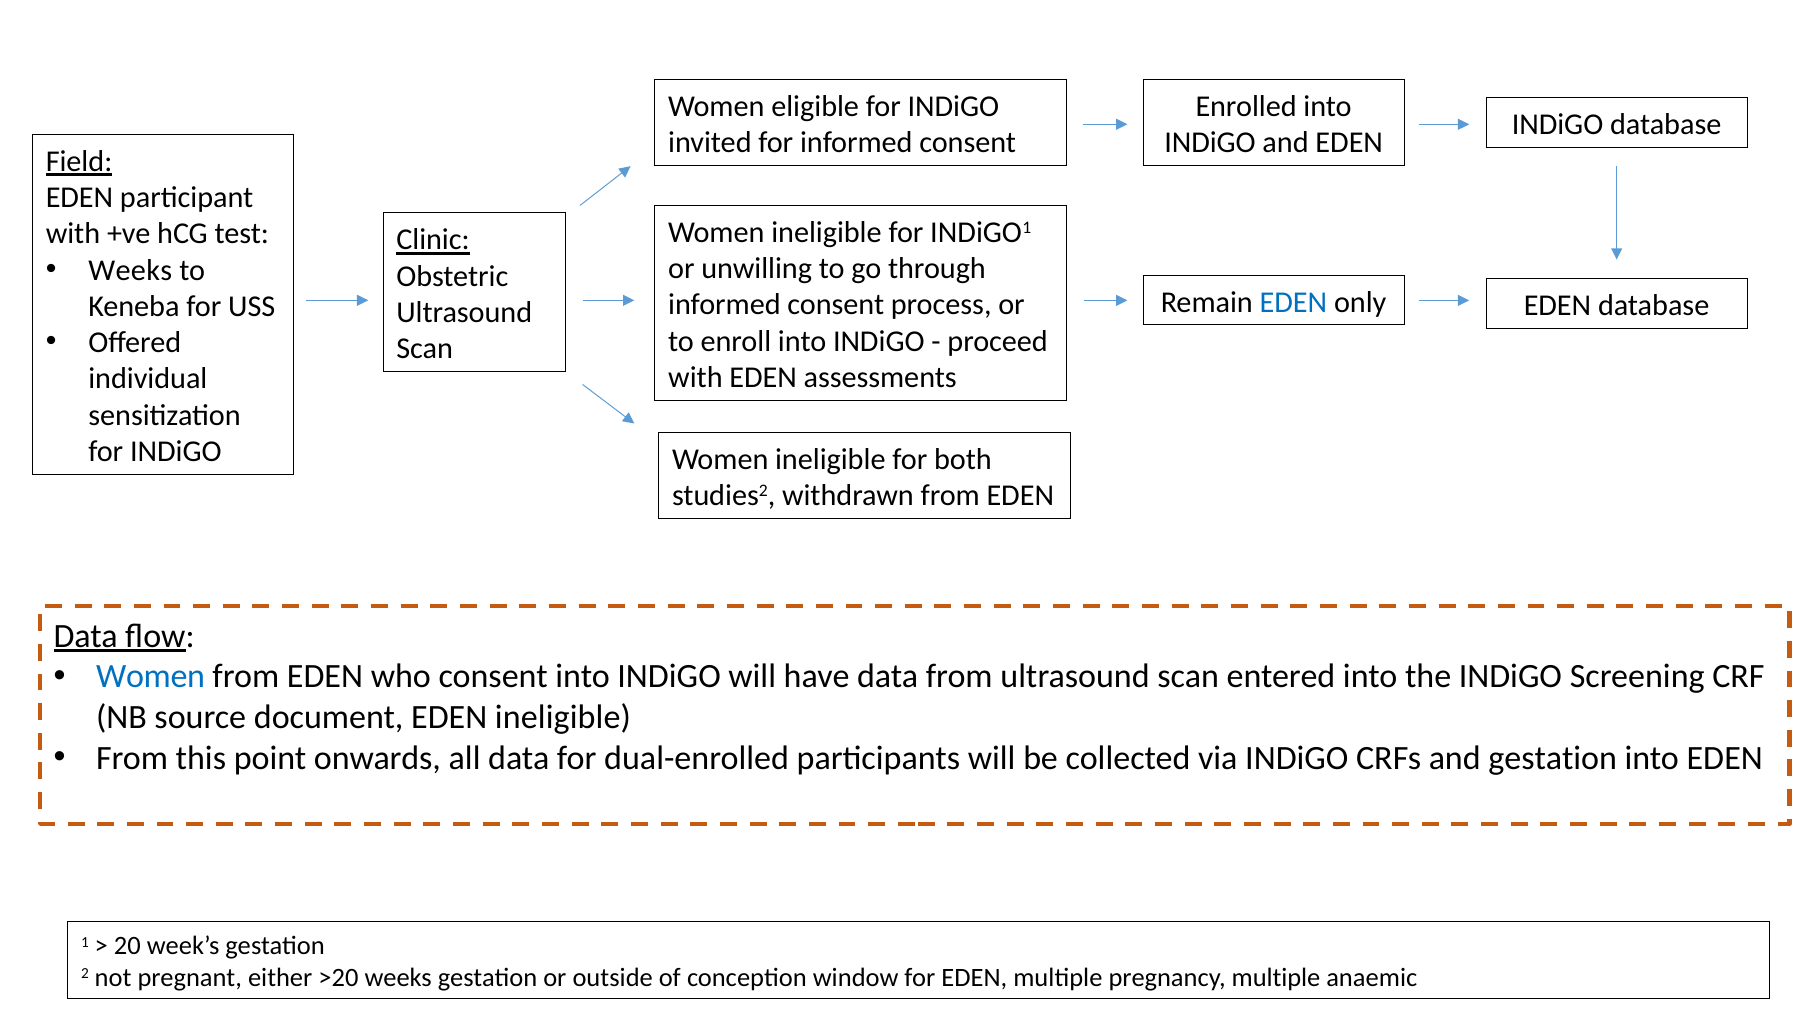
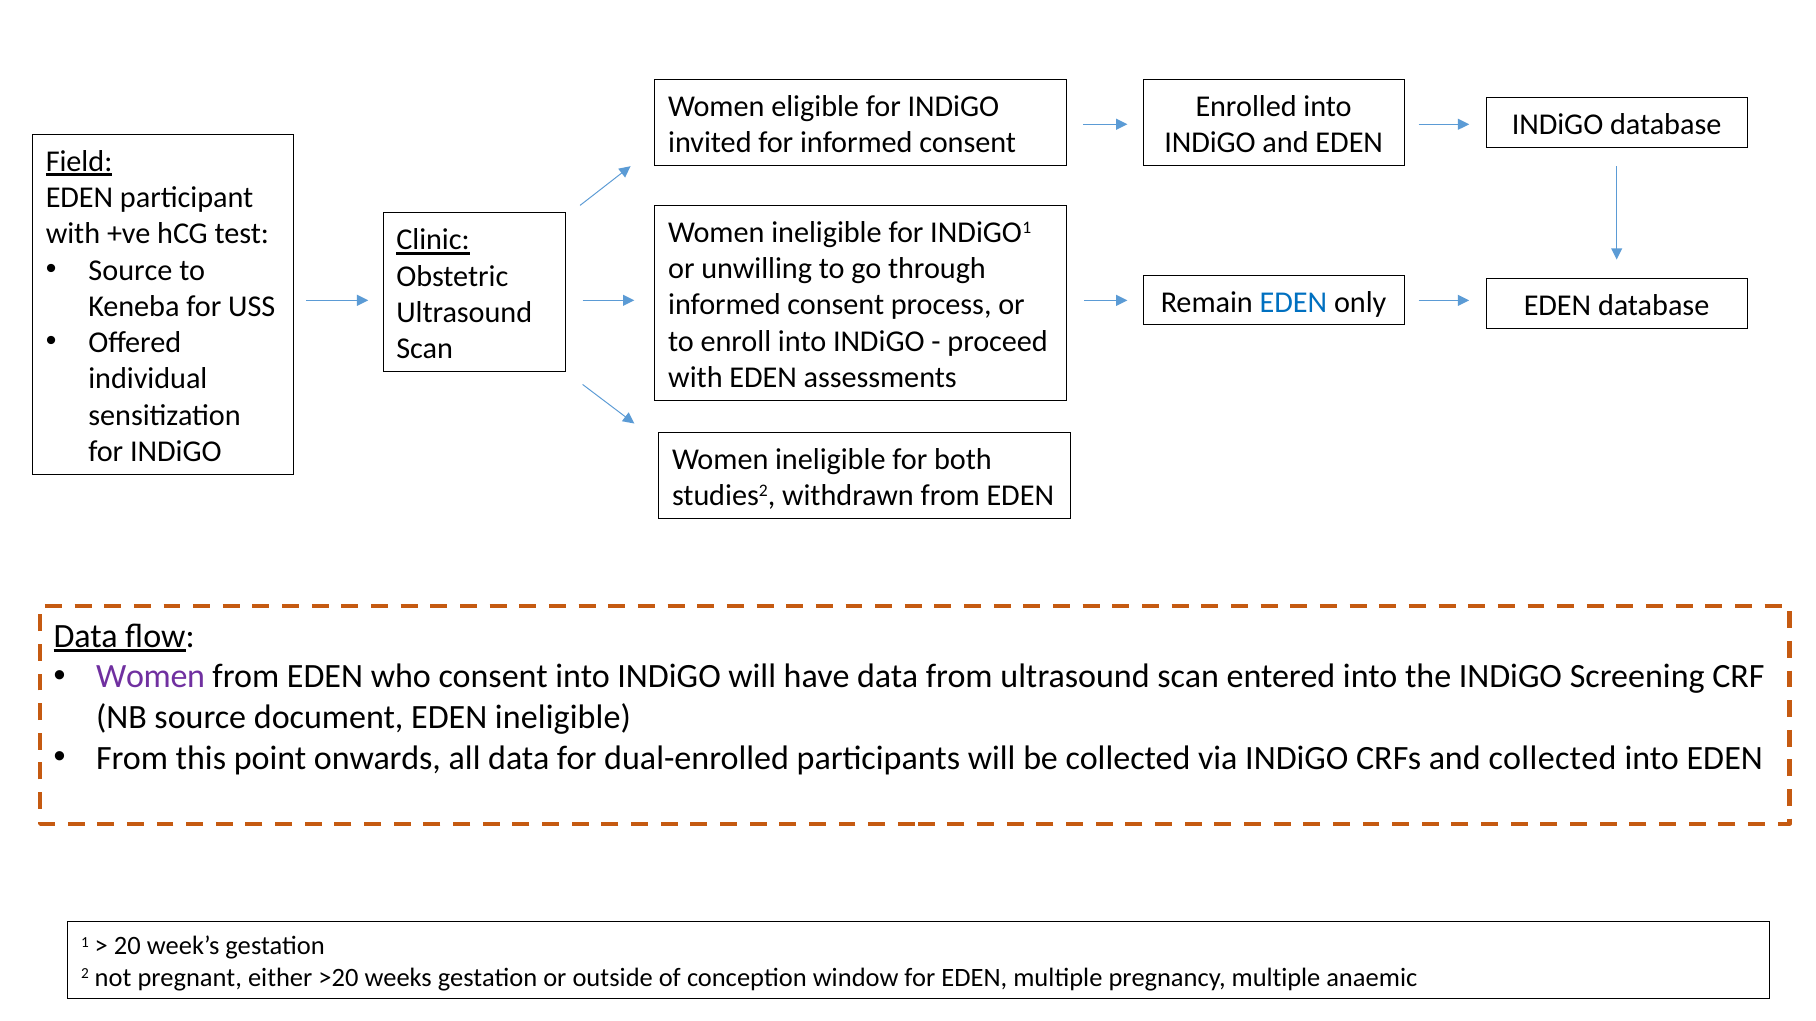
Weeks at (130, 270): Weeks -> Source
Women at (151, 677) colour: blue -> purple
and gestation: gestation -> collected
